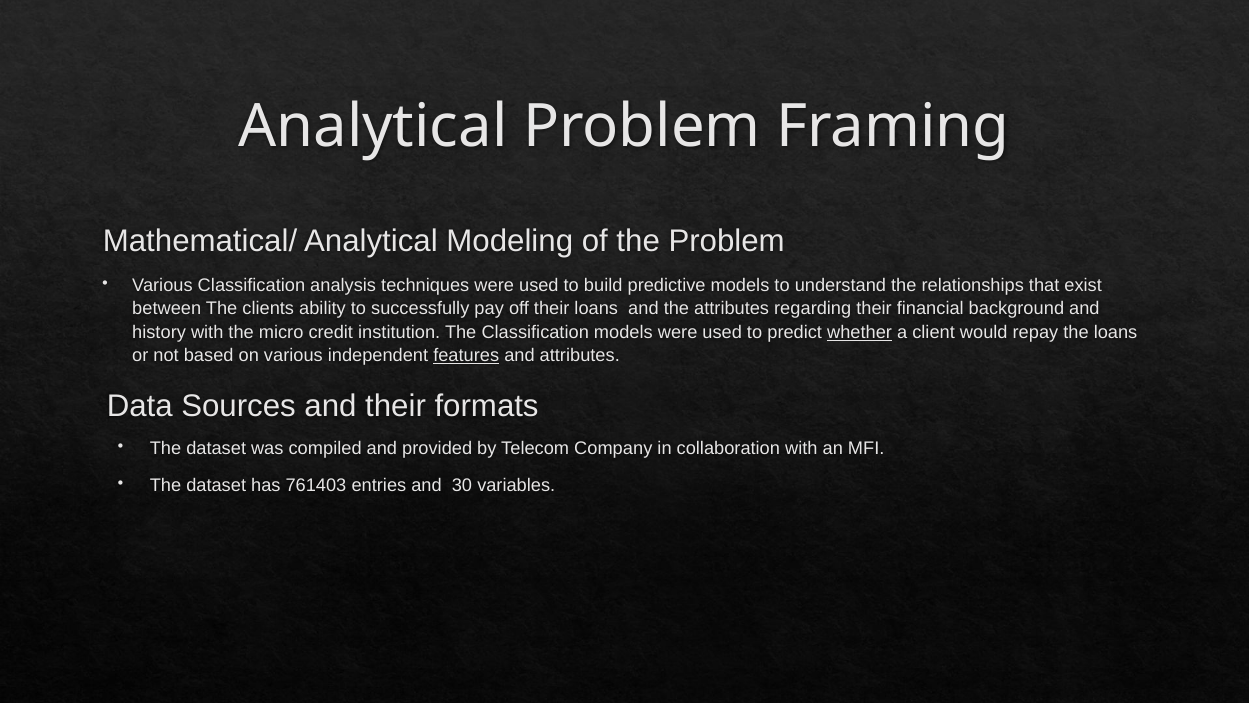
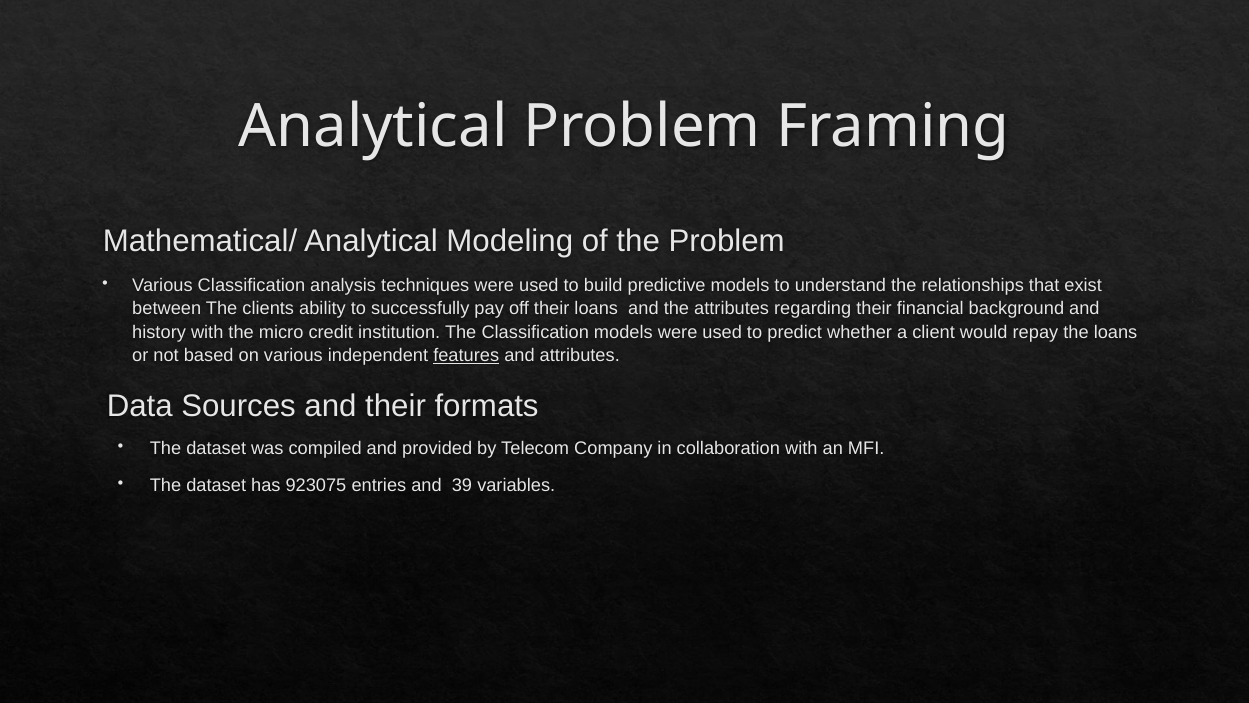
whether underline: present -> none
761403: 761403 -> 923075
30: 30 -> 39
